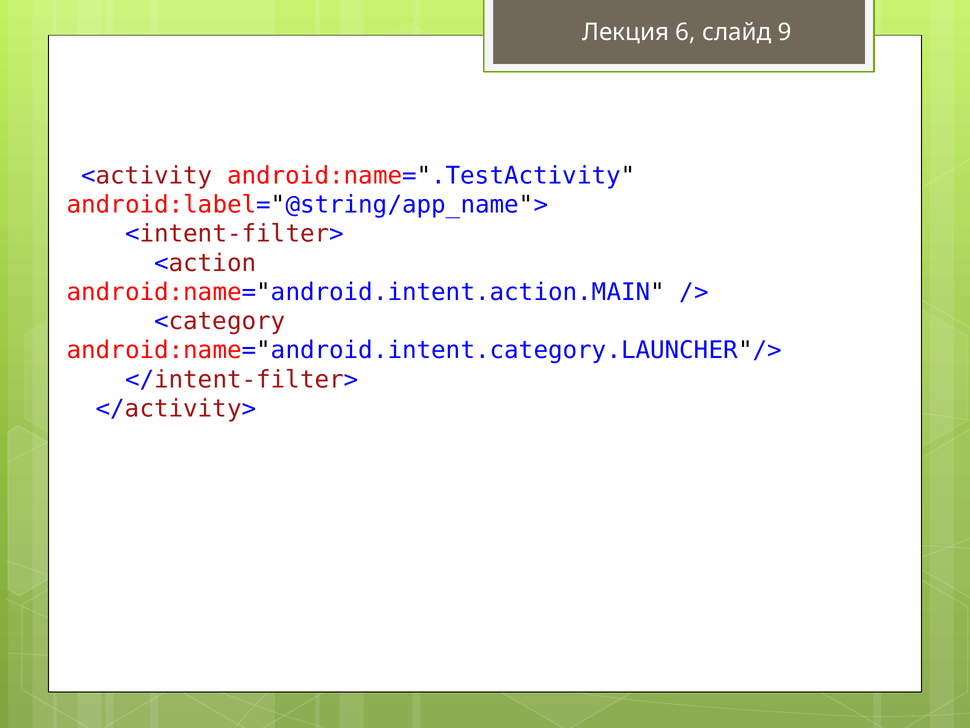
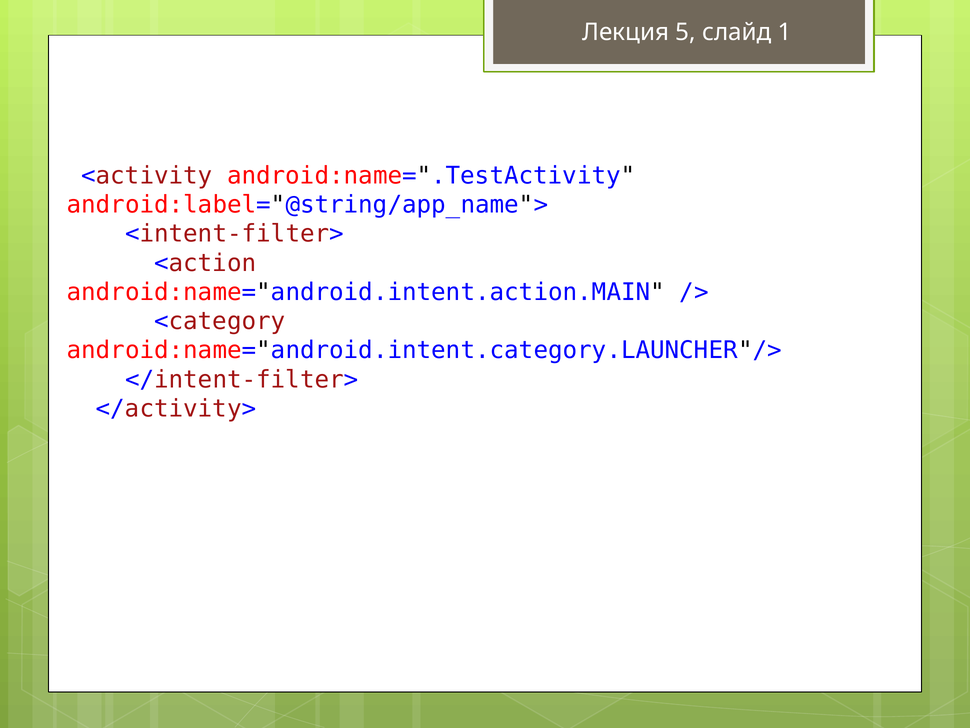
6: 6 -> 5
9: 9 -> 1
